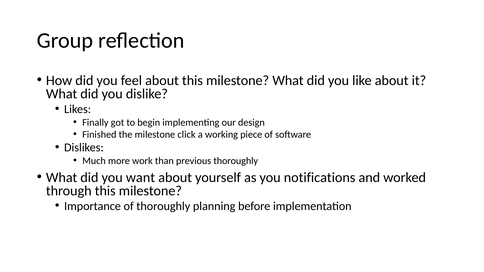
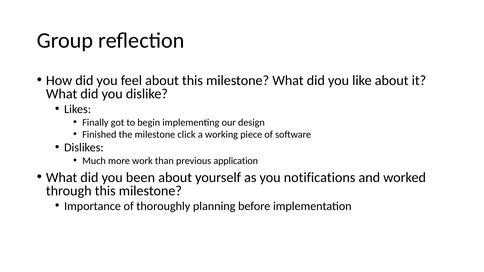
previous thoroughly: thoroughly -> application
want: want -> been
